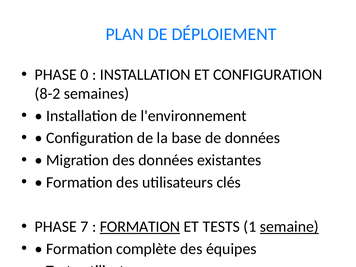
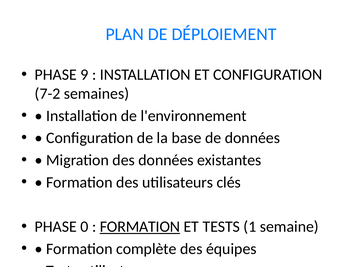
0: 0 -> 9
8-2: 8-2 -> 7-2
7: 7 -> 0
semaine at (289, 227) underline: present -> none
